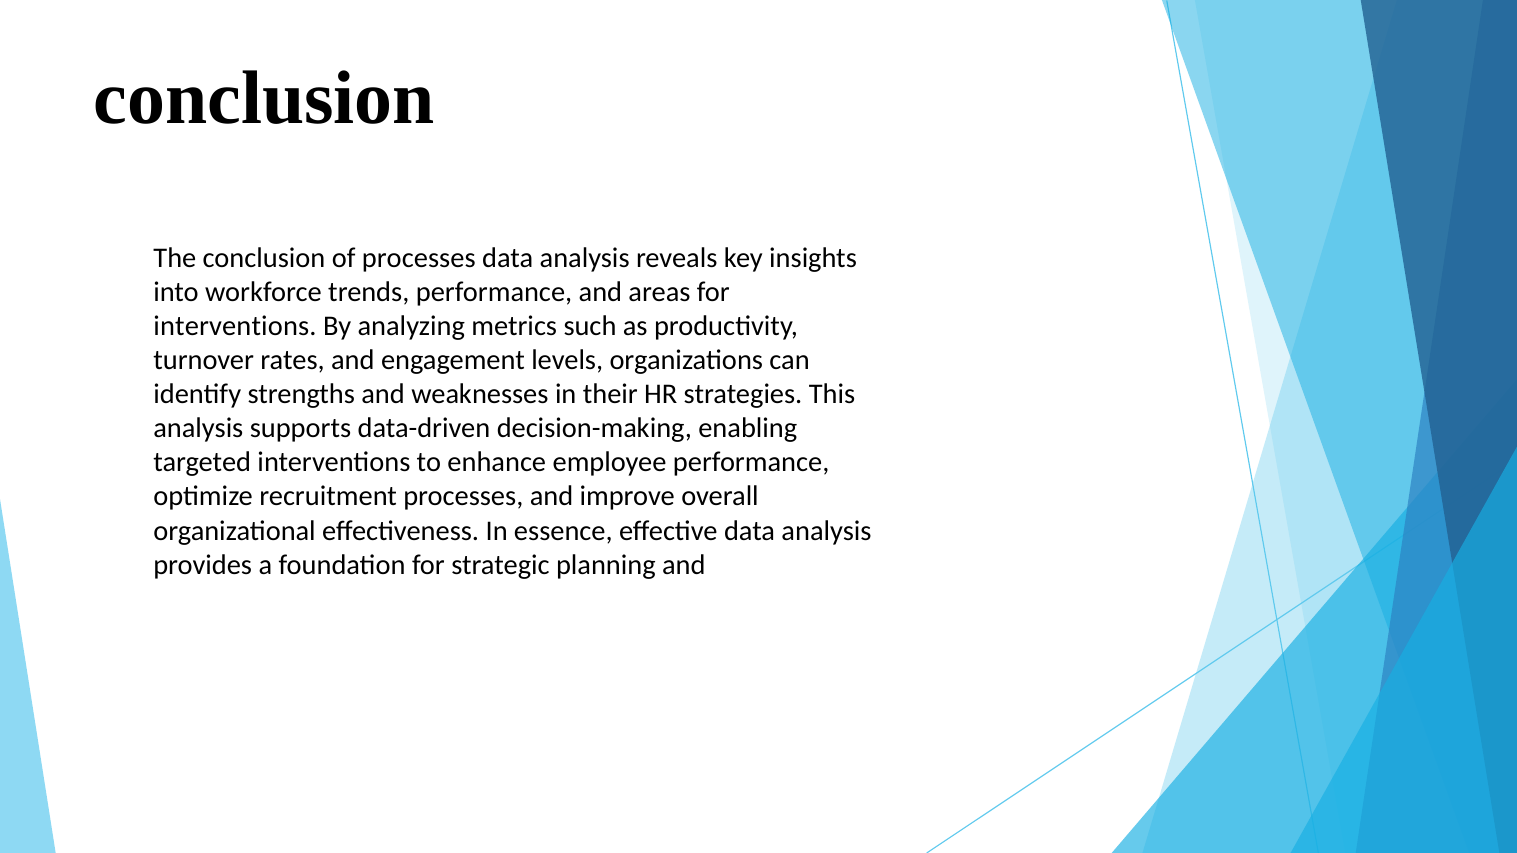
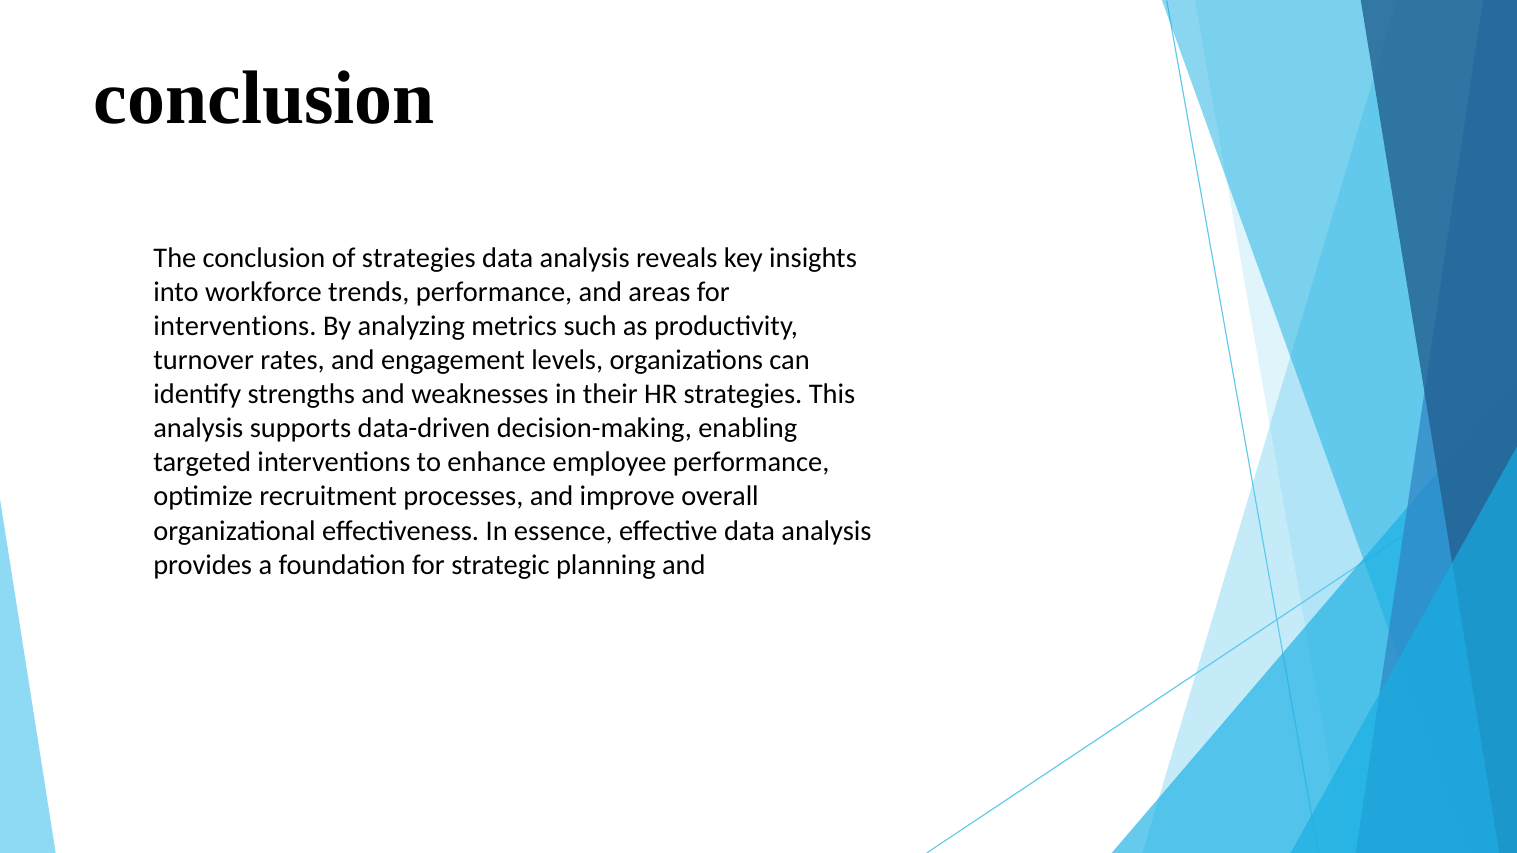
of processes: processes -> strategies
